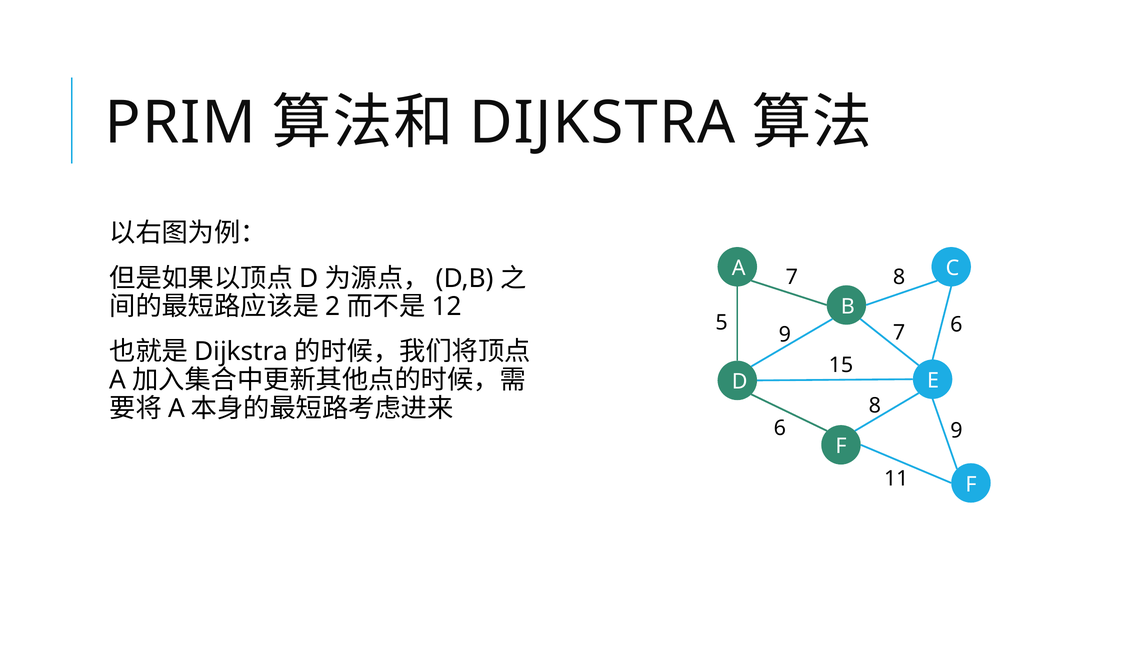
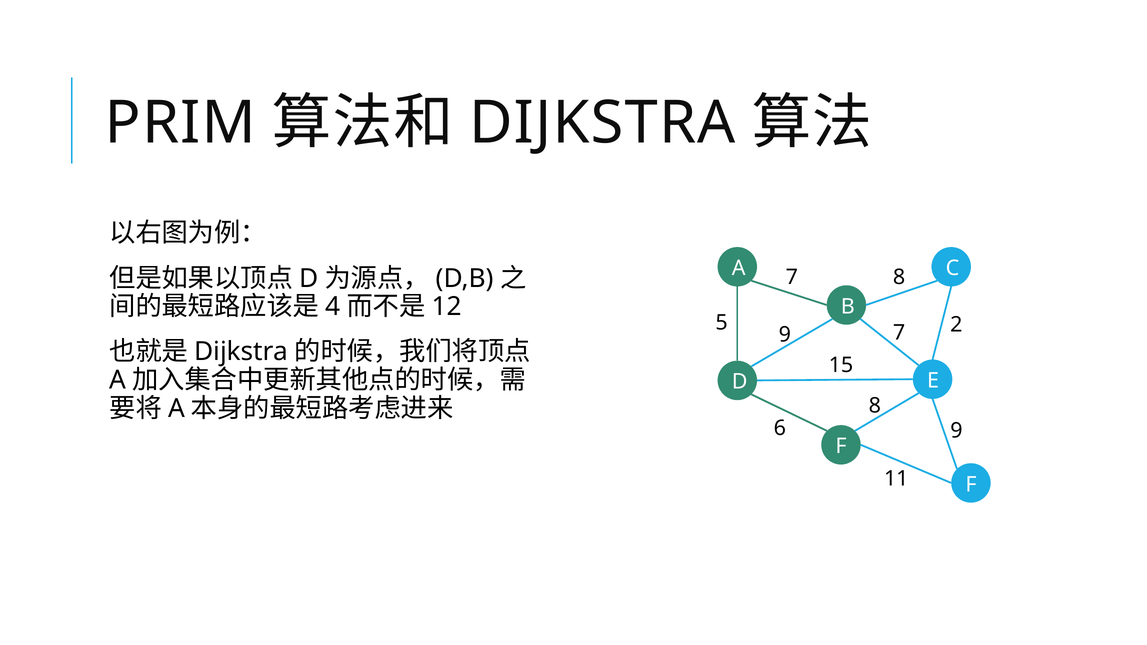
2: 2 -> 4
7 6: 6 -> 2
